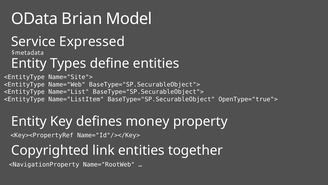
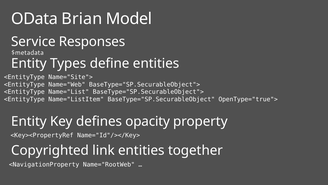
Expressed: Expressed -> Responses
money: money -> opacity
